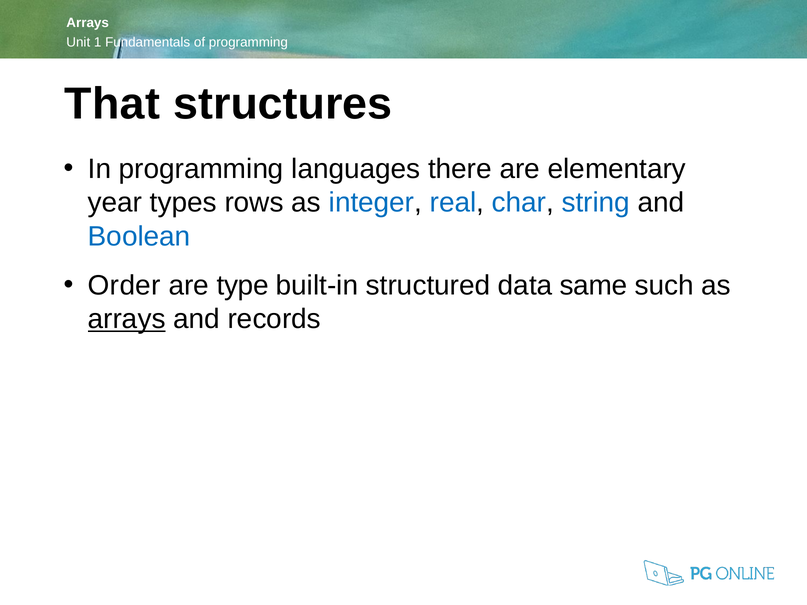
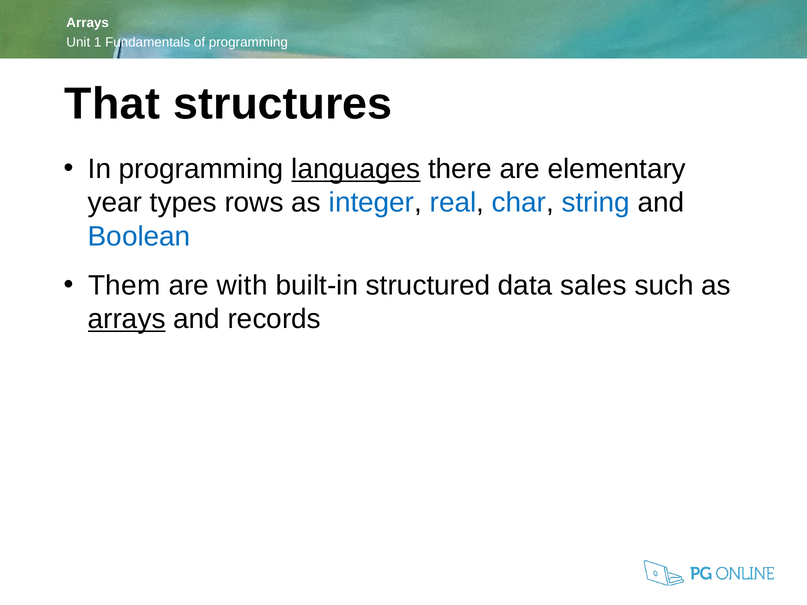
languages underline: none -> present
Order: Order -> Them
type: type -> with
same: same -> sales
